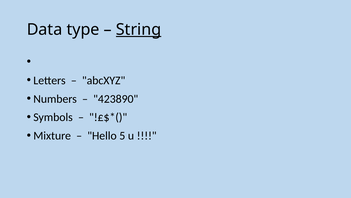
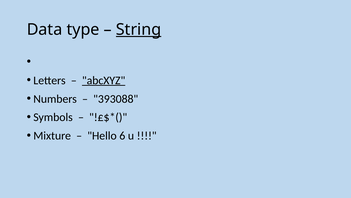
abcXYZ underline: none -> present
423890: 423890 -> 393088
5: 5 -> 6
